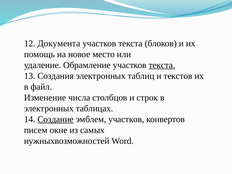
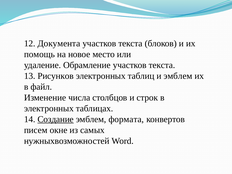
текста at (162, 65) underline: present -> none
Создания: Создания -> Рисунков
и текстов: текстов -> эмблем
эмблем участков: участков -> формата
